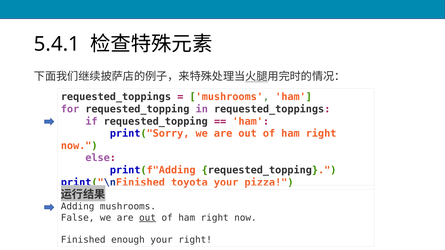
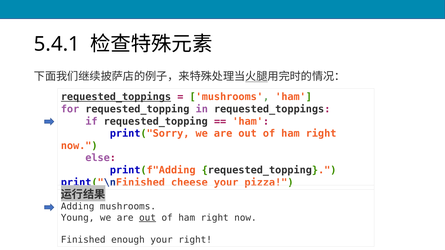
requested_toppings at (116, 97) underline: none -> present
toyota: toyota -> cheese
False: False -> Young
